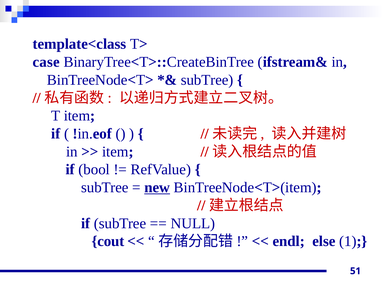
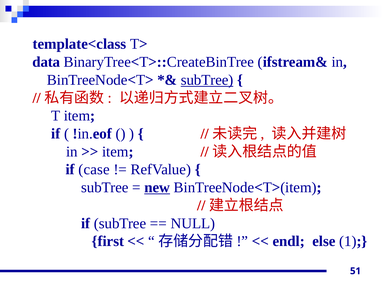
case: case -> data
subTree at (207, 80) underline: none -> present
bool: bool -> case
cout: cout -> first
